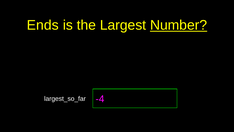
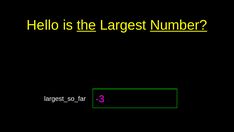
Ends: Ends -> Hello
the underline: none -> present
-4: -4 -> -3
